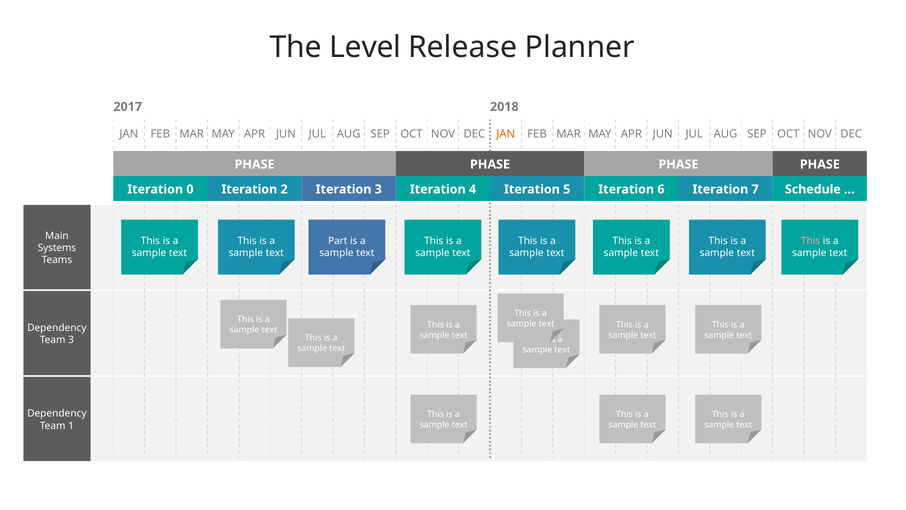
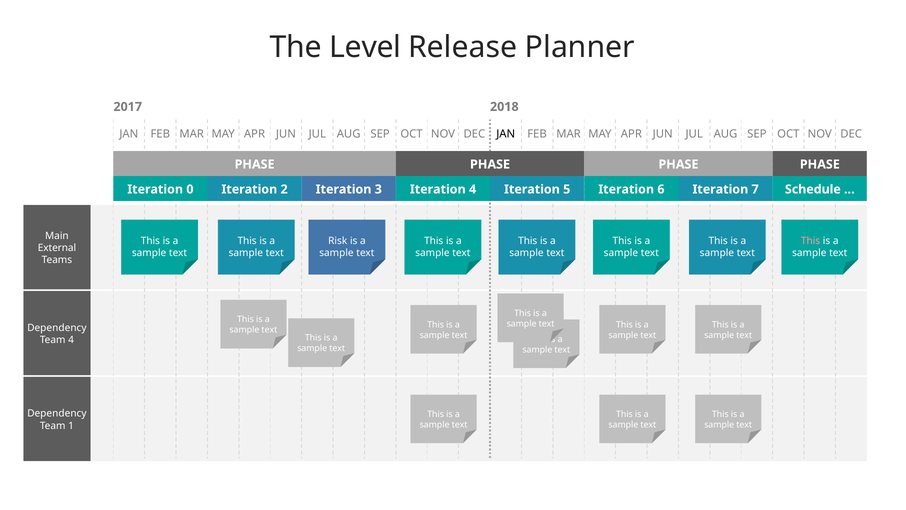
JAN at (506, 134) colour: orange -> black
Part: Part -> Risk
Systems: Systems -> External
Team 3: 3 -> 4
